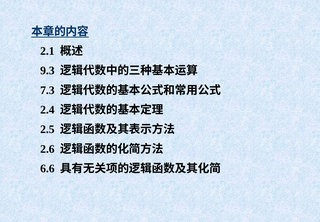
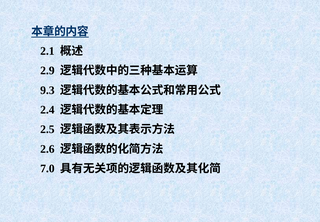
9.3: 9.3 -> 2.9
7.3: 7.3 -> 9.3
6.6: 6.6 -> 7.0
